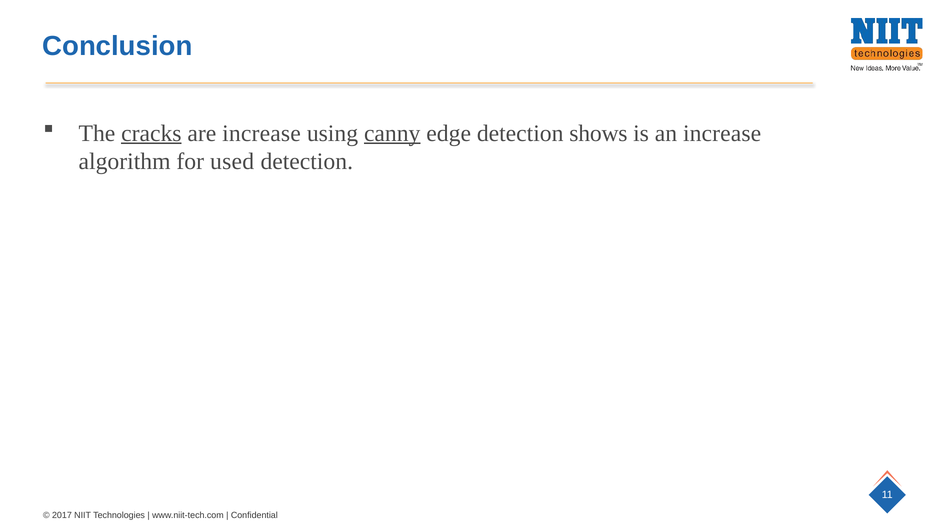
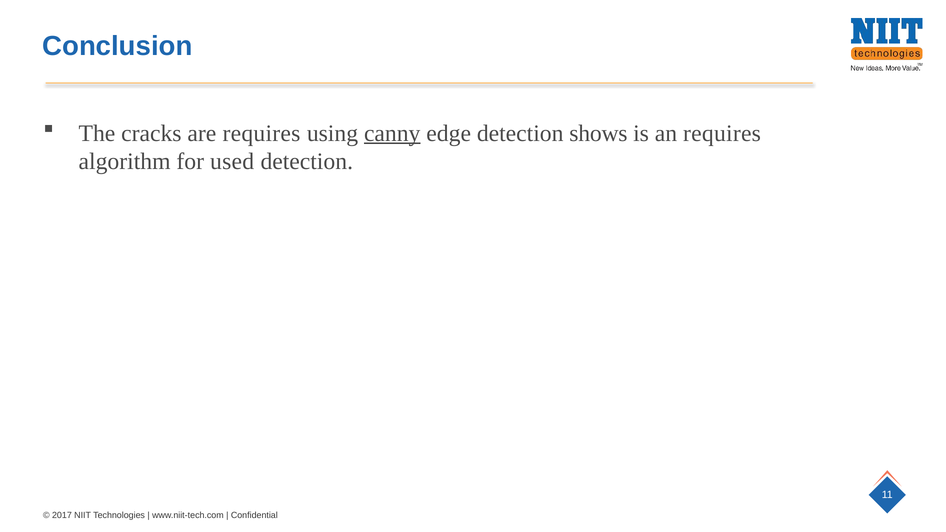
cracks underline: present -> none
are increase: increase -> requires
an increase: increase -> requires
